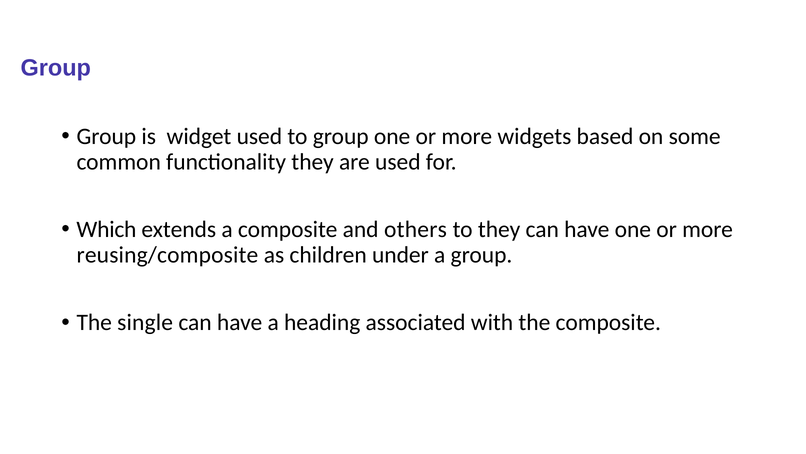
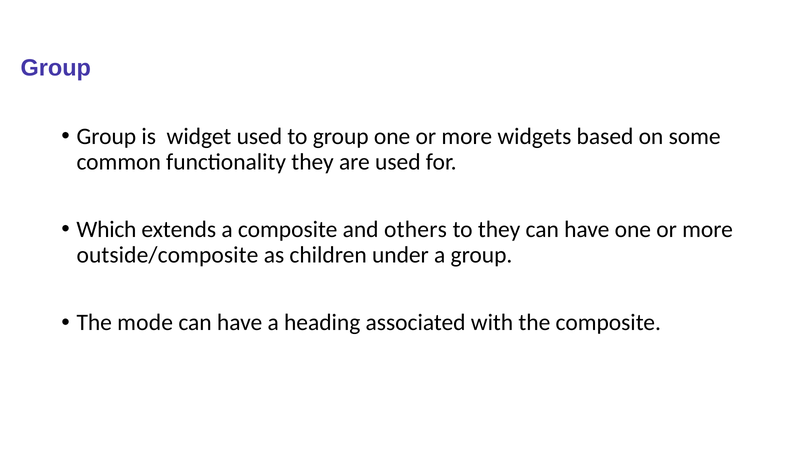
reusing/composite: reusing/composite -> outside/composite
single: single -> mode
